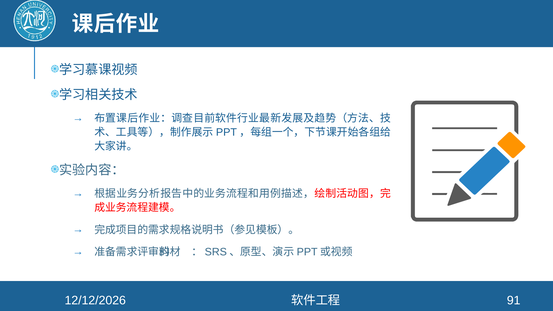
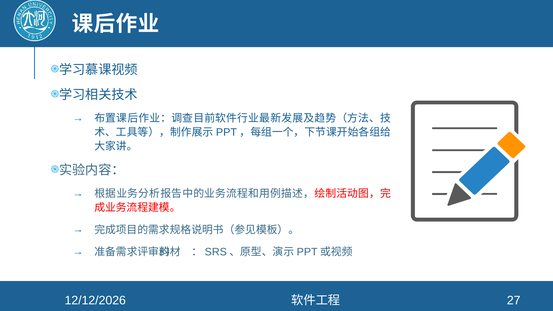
91: 91 -> 27
